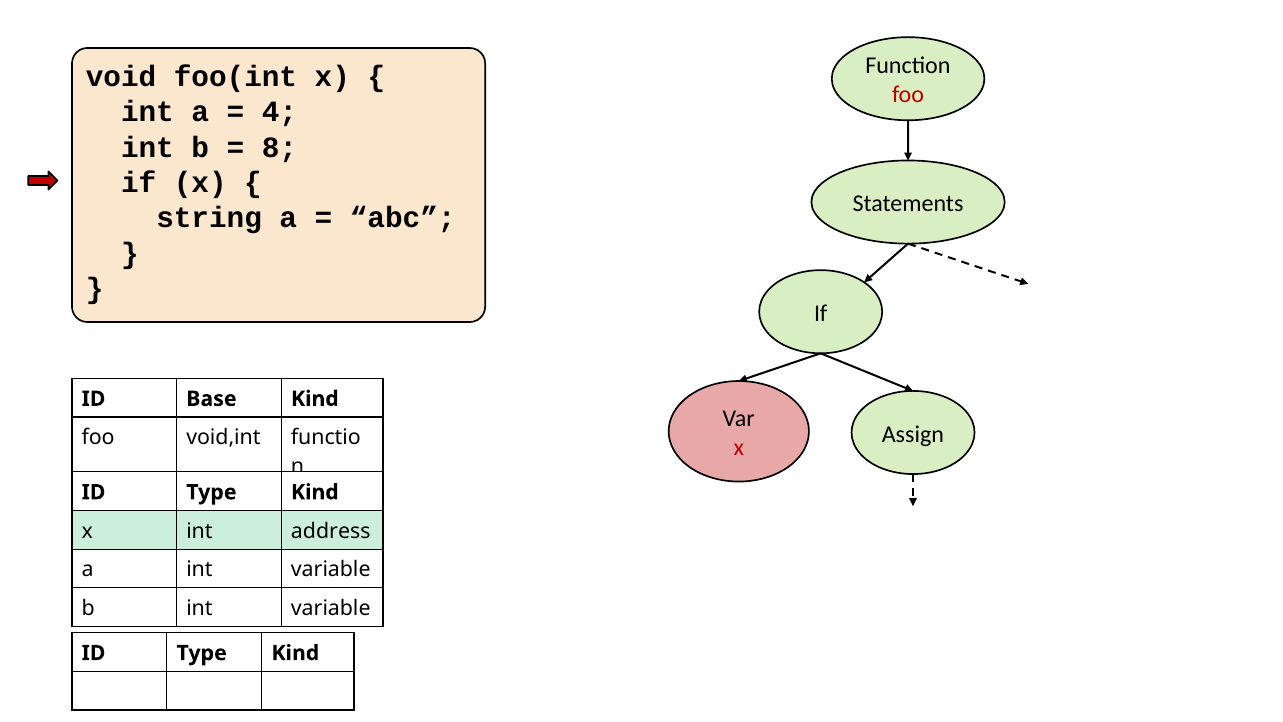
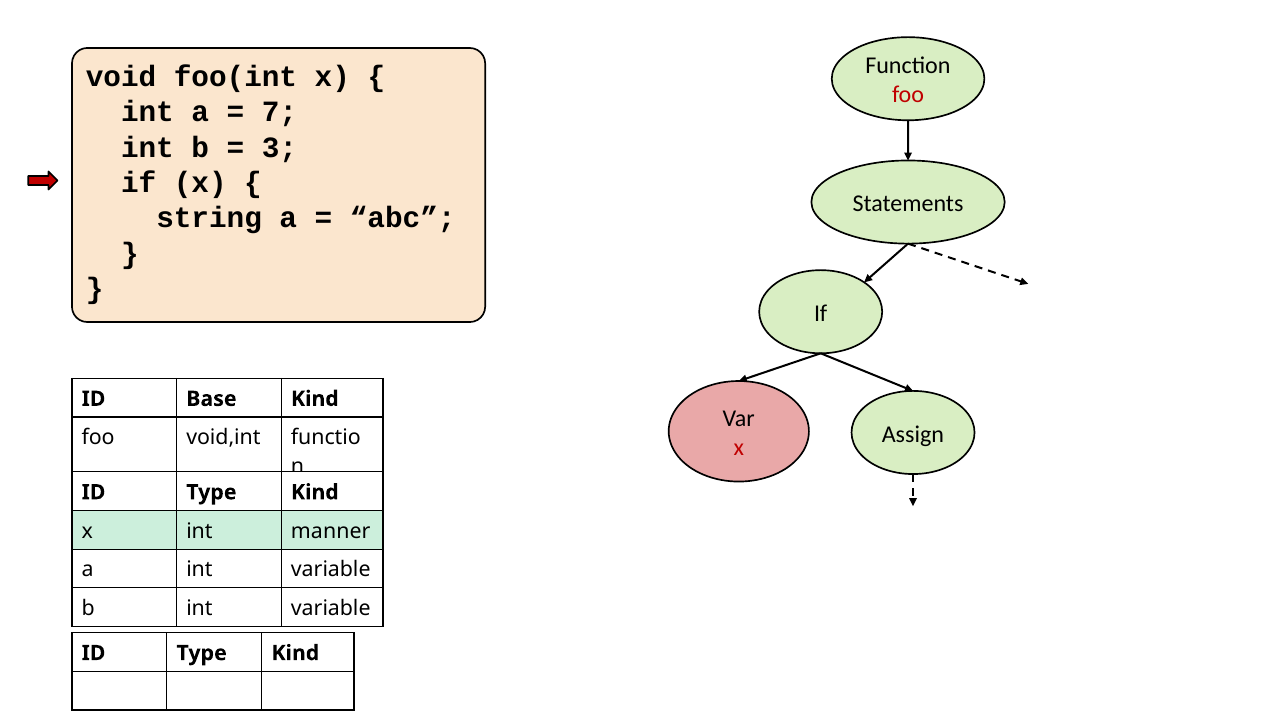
4: 4 -> 7
8: 8 -> 3
address: address -> manner
